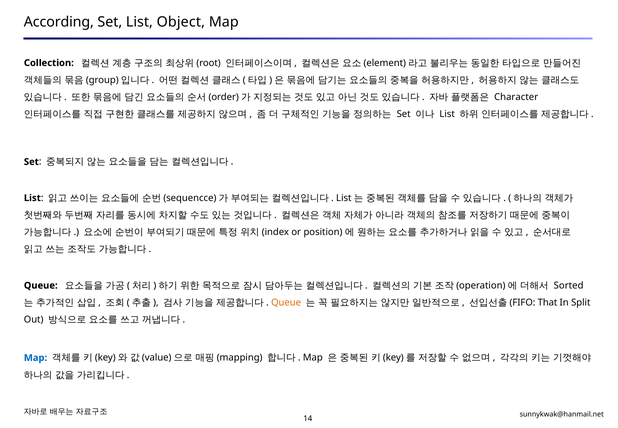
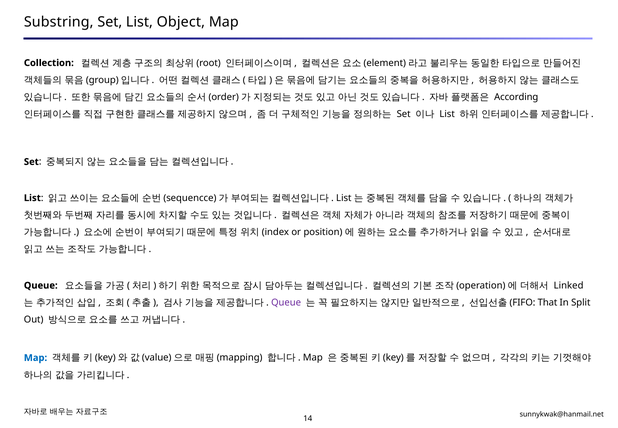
According: According -> Substring
Character: Character -> According
Sorted: Sorted -> Linked
Queue at (286, 302) colour: orange -> purple
